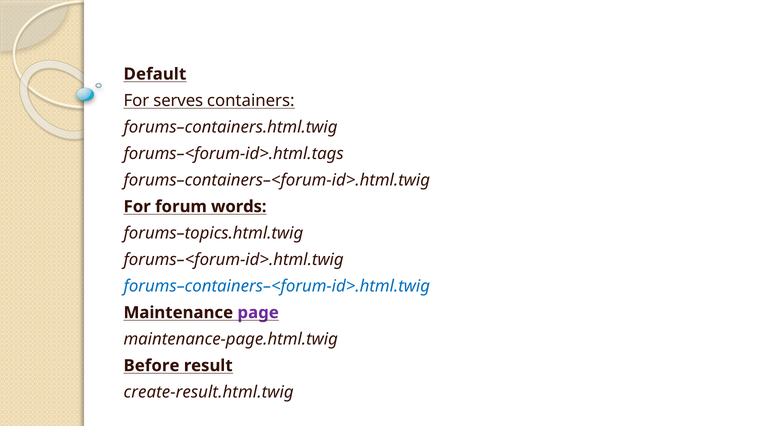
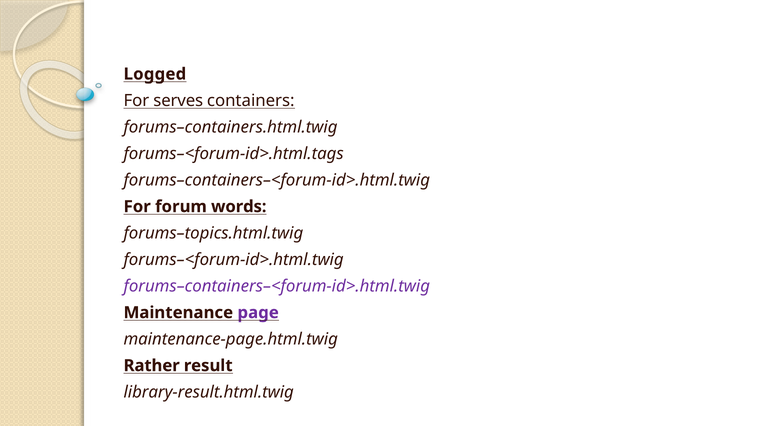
Default: Default -> Logged
forums–containers–<forum-id>.html.twig at (277, 286) colour: blue -> purple
Before: Before -> Rather
create-result.html.twig: create-result.html.twig -> library-result.html.twig
